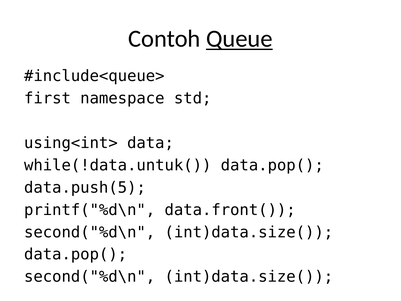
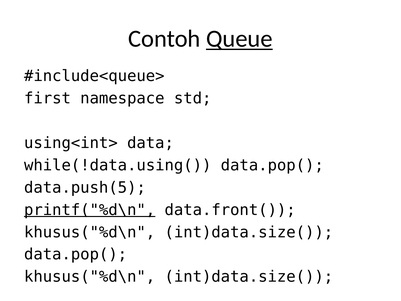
while(!data.untuk(: while(!data.untuk( -> while(!data.using(
printf("%d\n underline: none -> present
second("%d\n at (90, 232): second("%d\n -> khusus("%d\n
second("%d\n at (90, 277): second("%d\n -> khusus("%d\n
